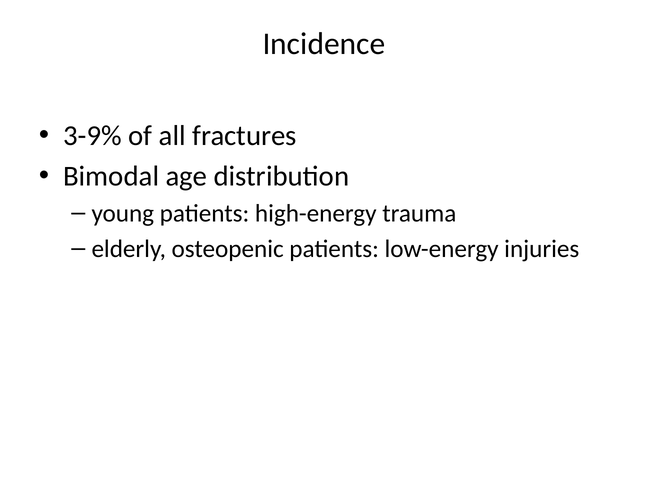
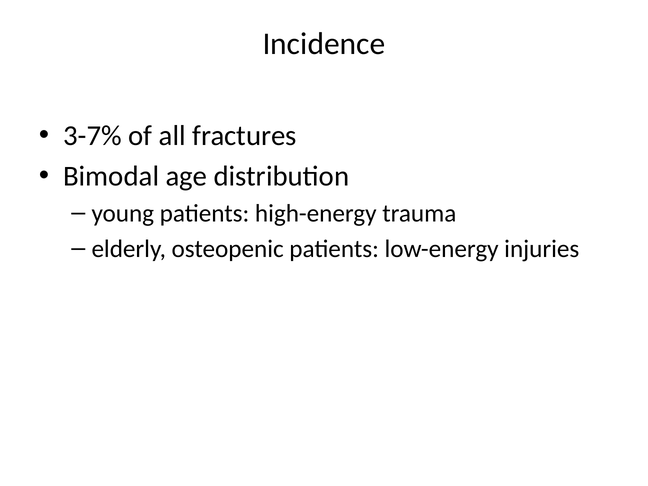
3-9%: 3-9% -> 3-7%
